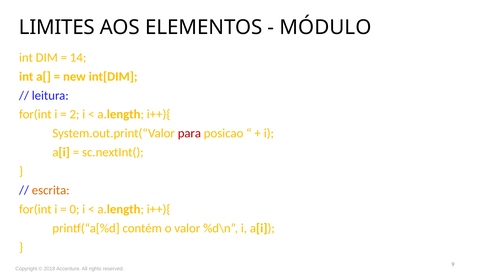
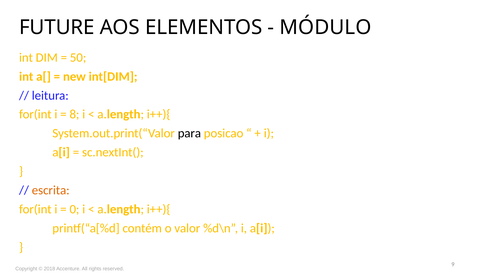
LIMITES: LIMITES -> FUTURE
14: 14 -> 50
2: 2 -> 8
para colour: red -> black
